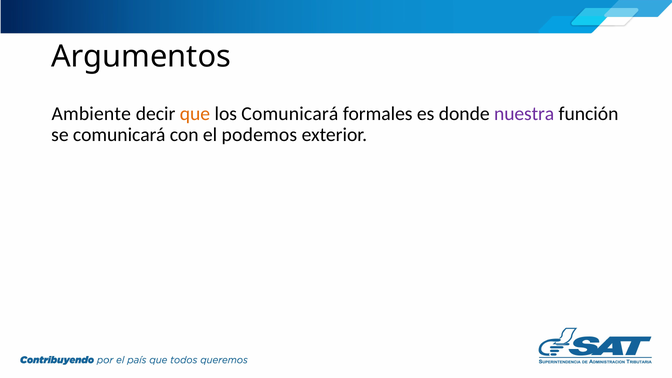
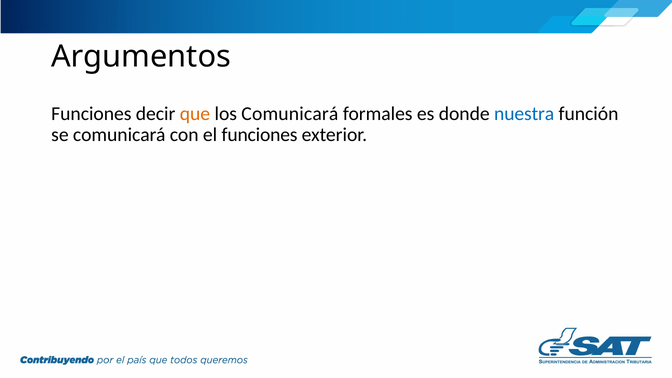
Ambiente at (91, 114): Ambiente -> Funciones
nuestra colour: purple -> blue
el podemos: podemos -> funciones
